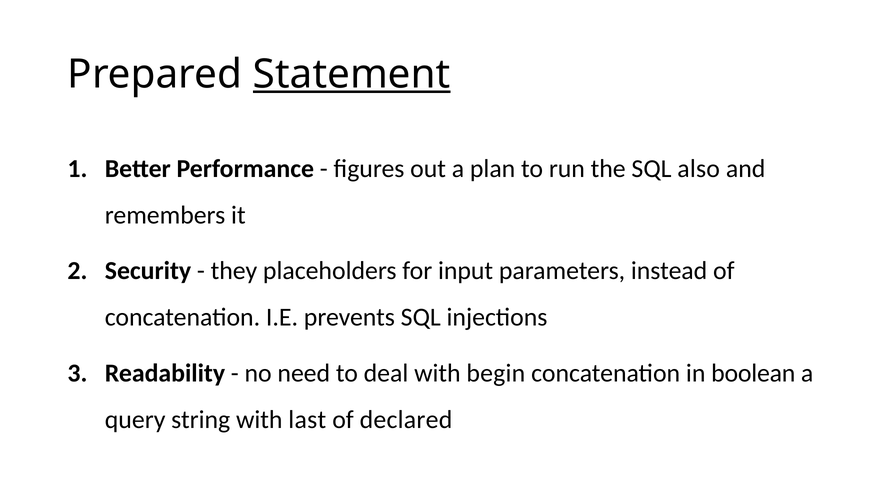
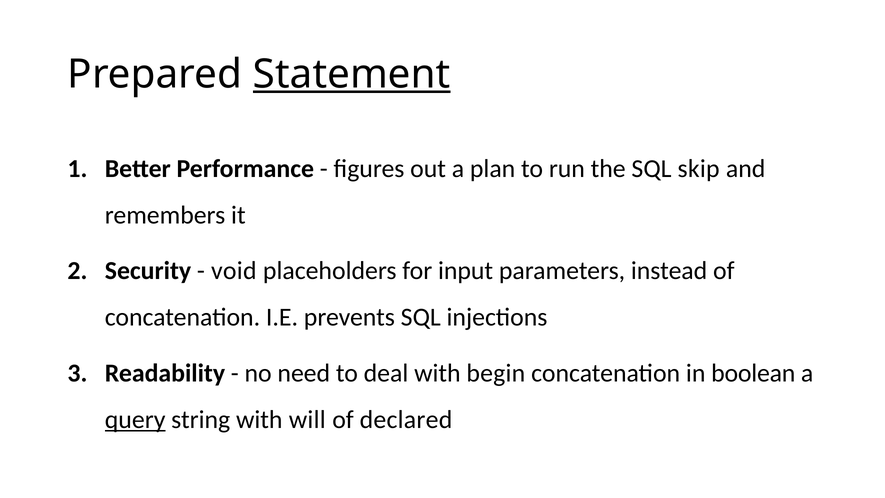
also: also -> skip
they: they -> void
query underline: none -> present
last: last -> will
